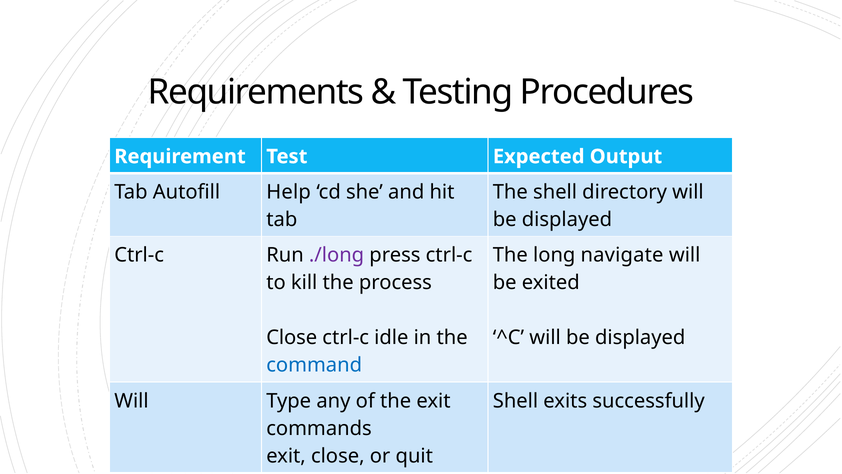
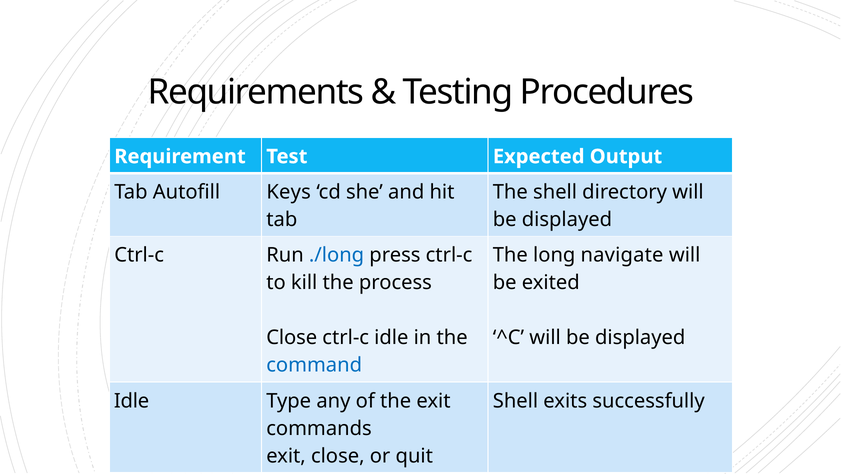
Help: Help -> Keys
./long colour: purple -> blue
Will at (131, 401): Will -> Idle
